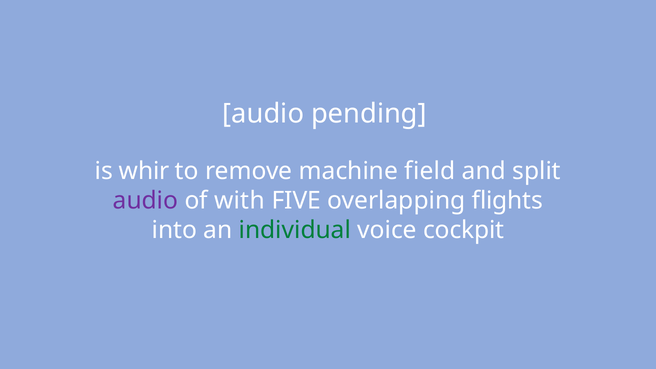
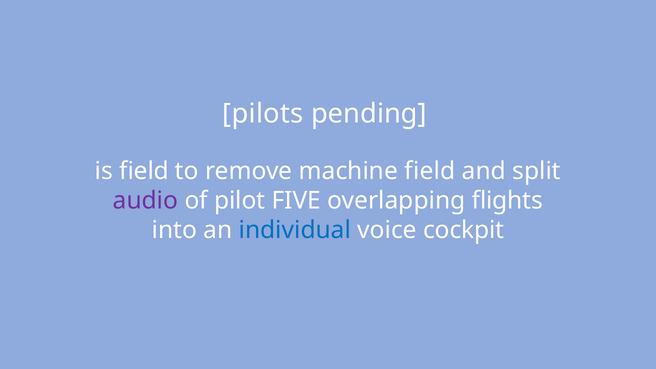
audio at (263, 114): audio -> pilots
is whir: whir -> field
with: with -> pilot
individual colour: green -> blue
